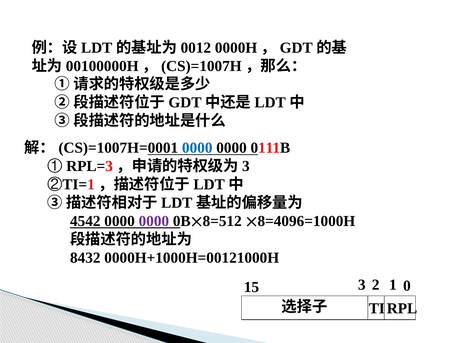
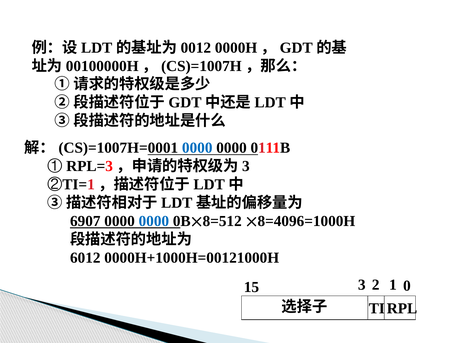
4542: 4542 -> 6907
0000 at (154, 221) colour: purple -> blue
8432: 8432 -> 6012
